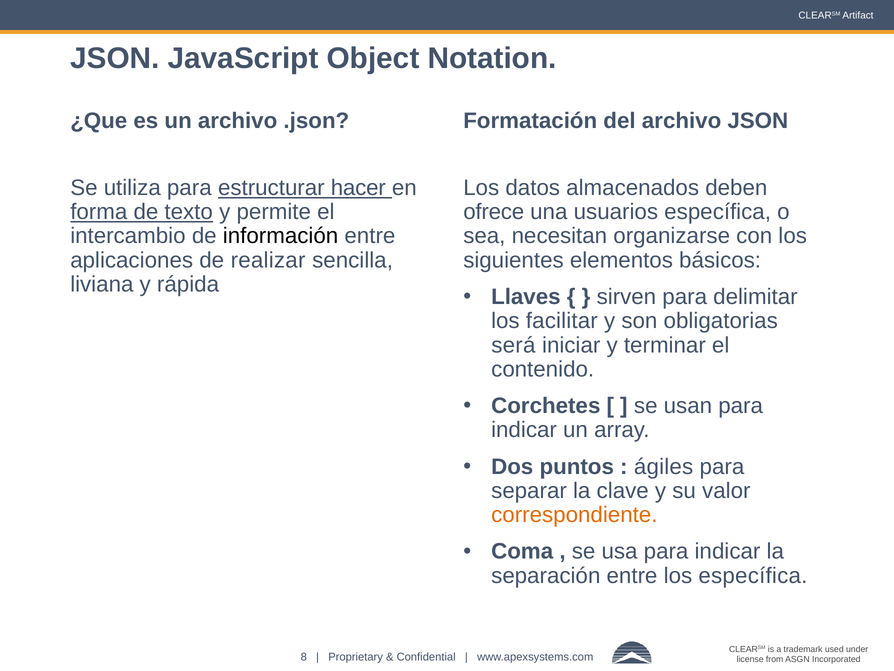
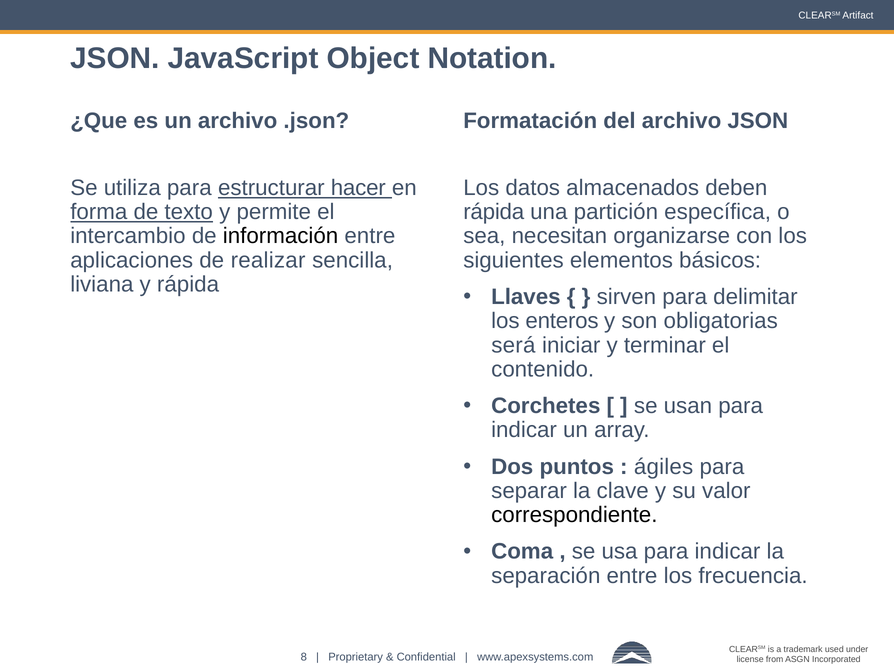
ofrece at (494, 212): ofrece -> rápida
usuarios: usuarios -> partición
facilitar: facilitar -> enteros
correspondiente colour: orange -> black
los específica: específica -> frecuencia
